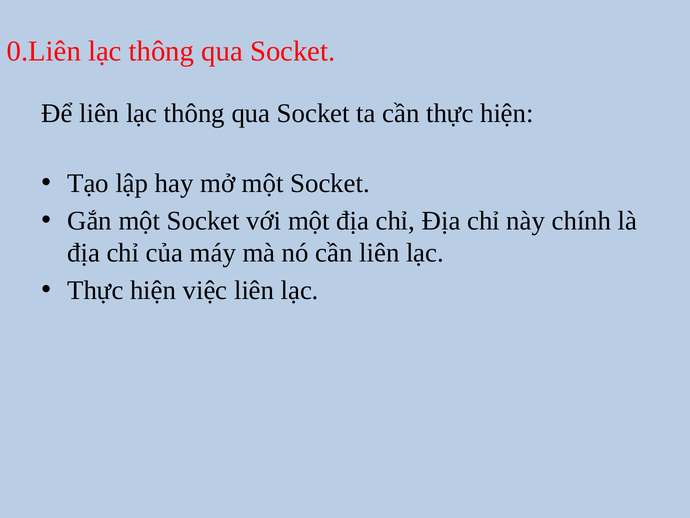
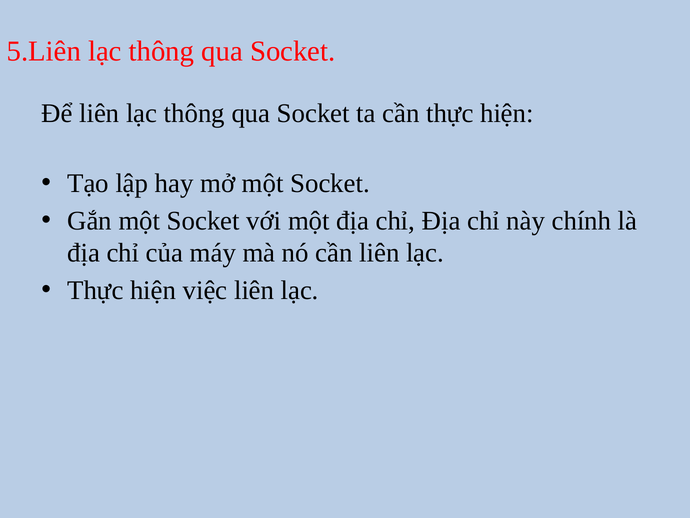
0.Liên: 0.Liên -> 5.Liên
